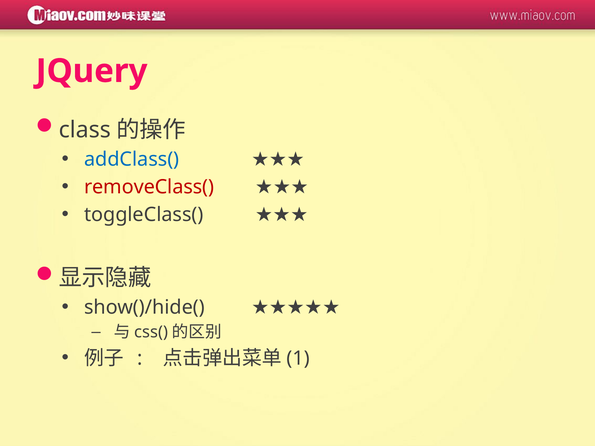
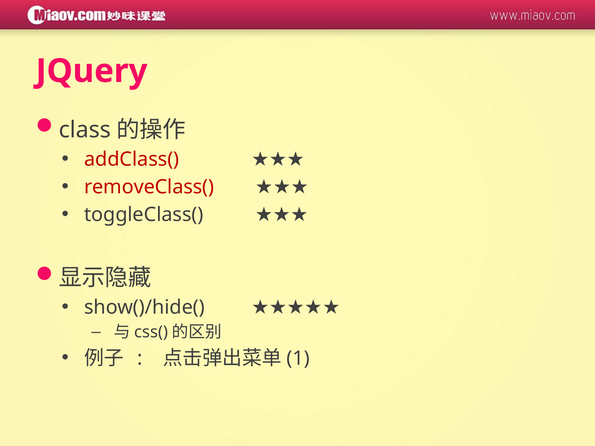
addClass( colour: blue -> red
